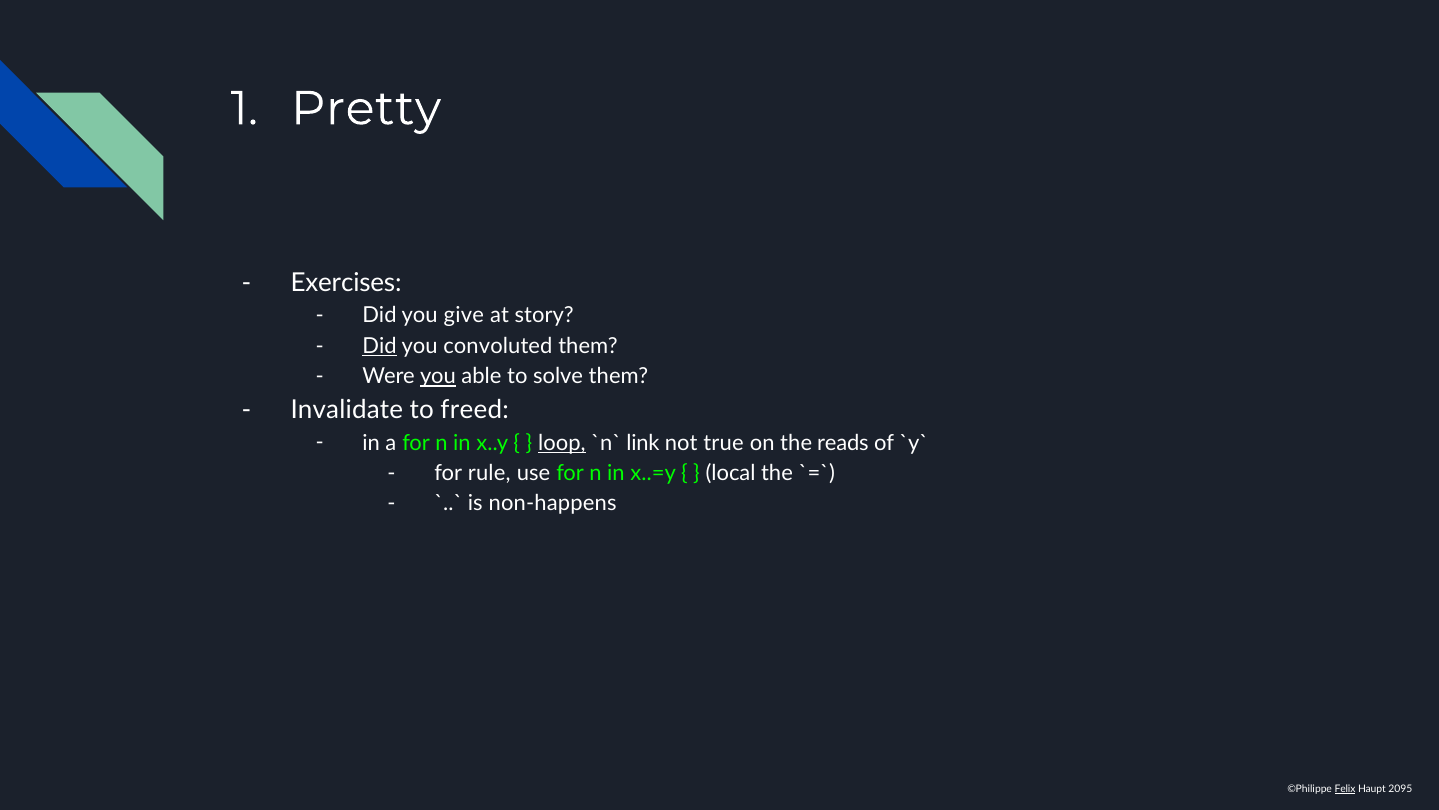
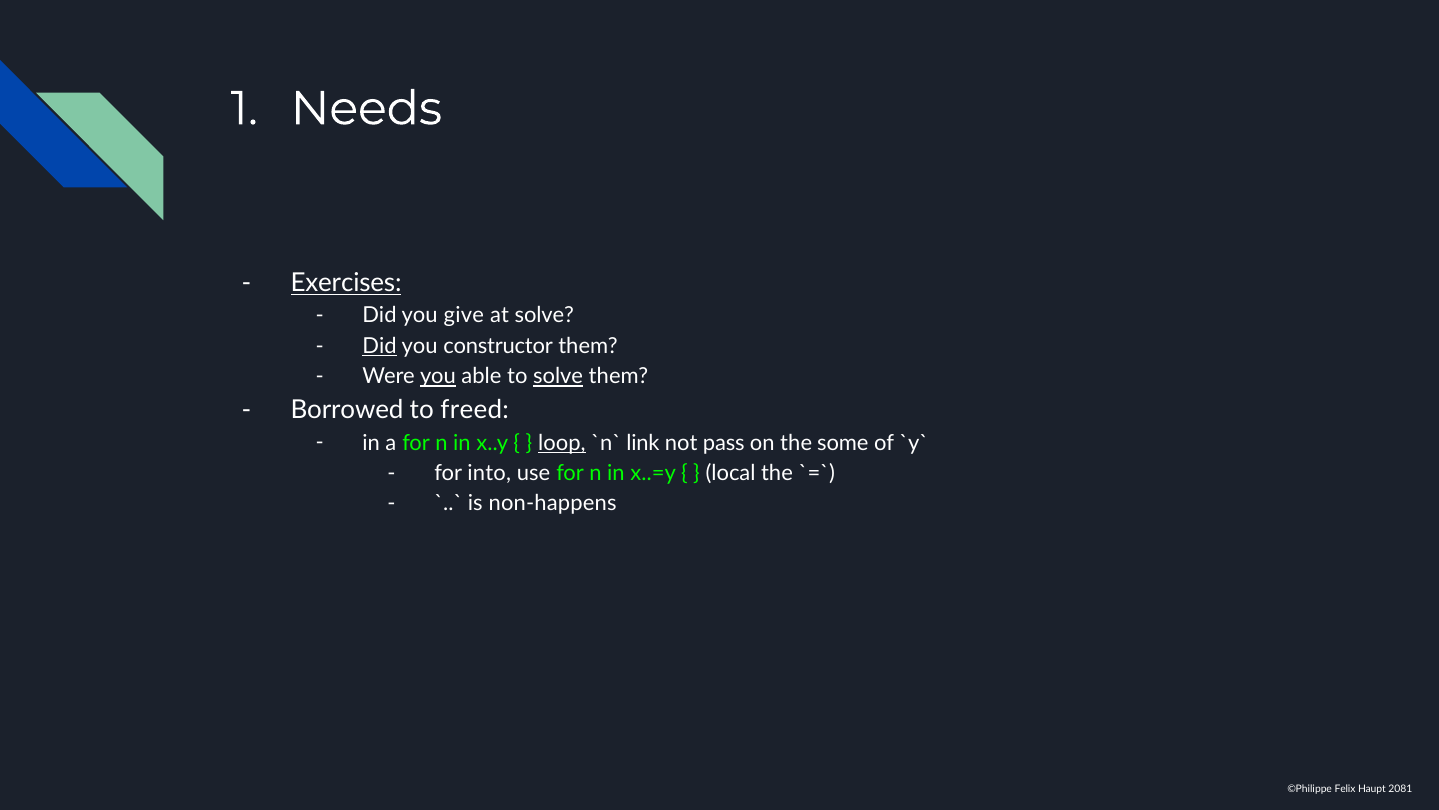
Pretty: Pretty -> Needs
Exercises underline: none -> present
at story: story -> solve
convoluted: convoluted -> constructor
solve at (558, 376) underline: none -> present
Invalidate: Invalidate -> Borrowed
true: true -> pass
reads: reads -> some
rule: rule -> into
Felix underline: present -> none
2095: 2095 -> 2081
